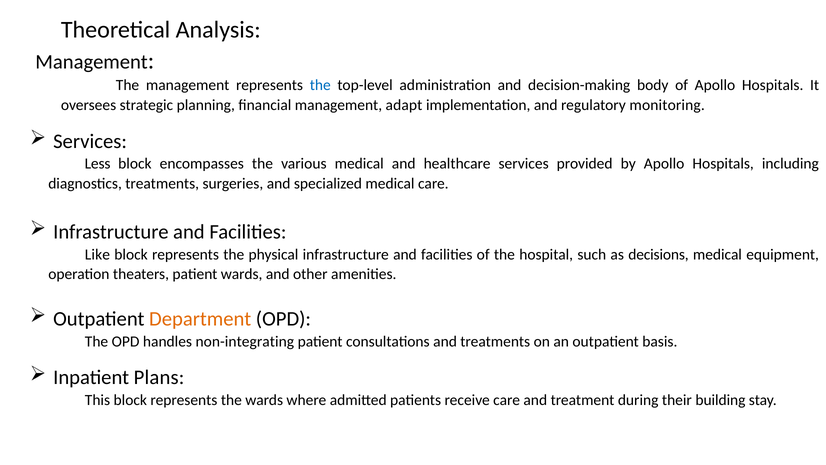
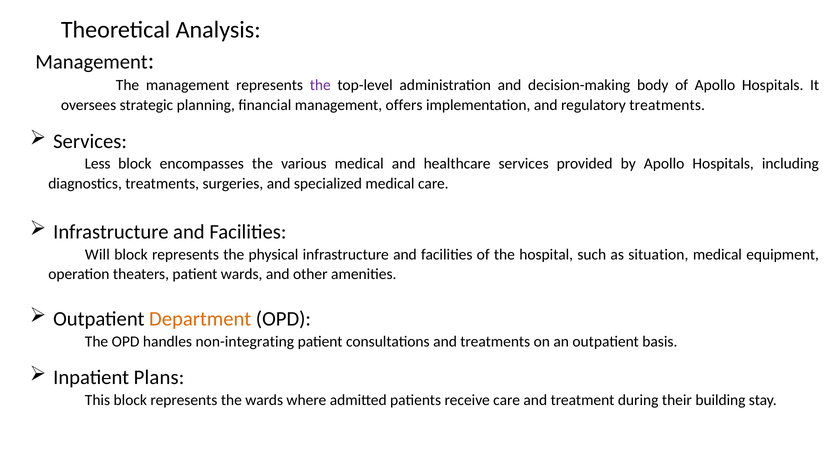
the at (320, 85) colour: blue -> purple
adapt: adapt -> offers
regulatory monitoring: monitoring -> treatments
Like: Like -> Will
decisions: decisions -> situation
